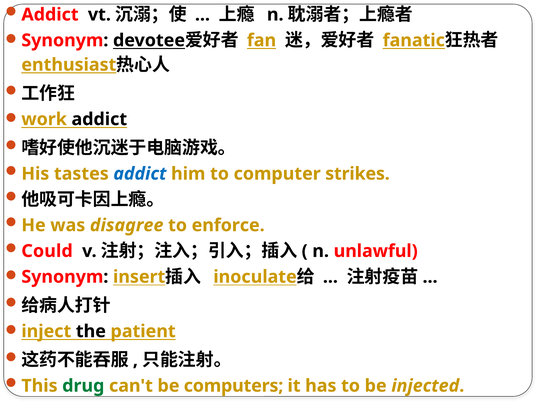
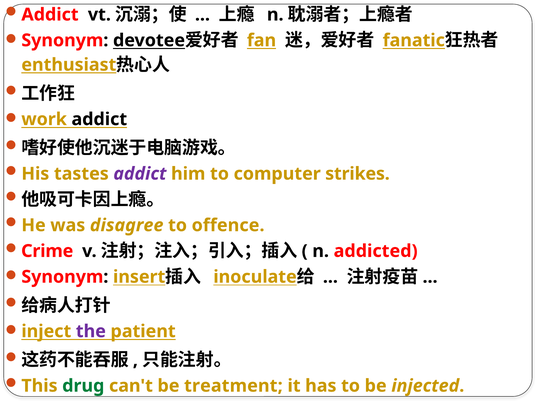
addict at (140, 174) colour: blue -> purple
enforce: enforce -> offence
Could: Could -> Crime
unlawful: unlawful -> addicted
the colour: black -> purple
computers: computers -> treatment
